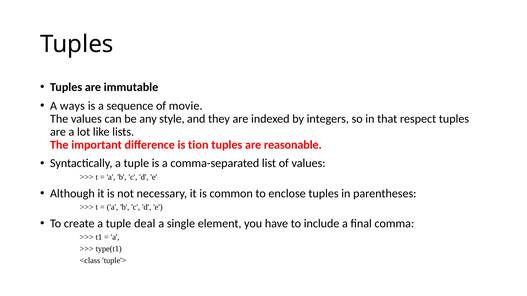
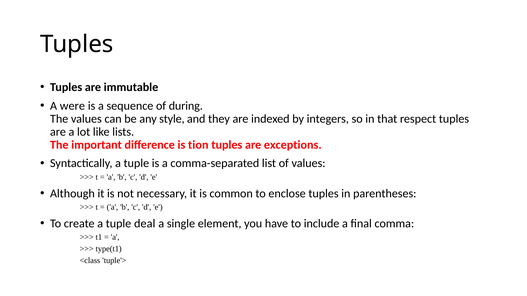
ways: ways -> were
movie: movie -> during
reasonable: reasonable -> exceptions
